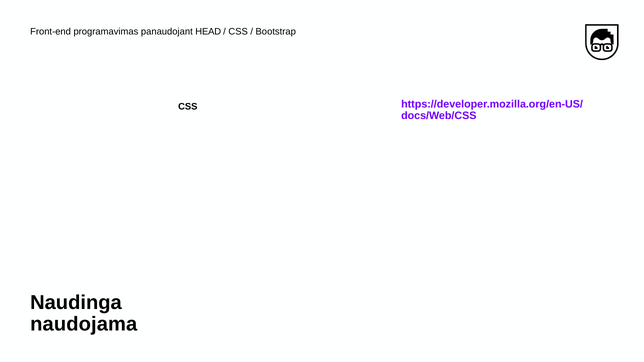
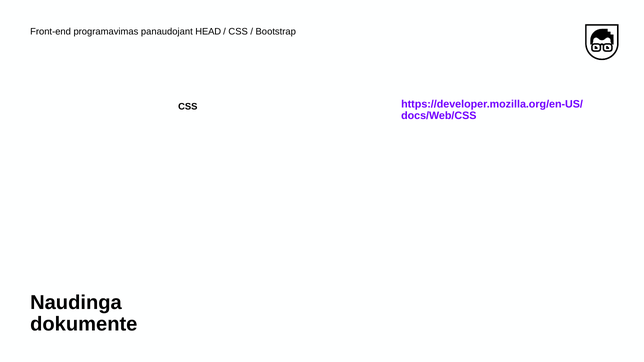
naudojama: naudojama -> dokumente
